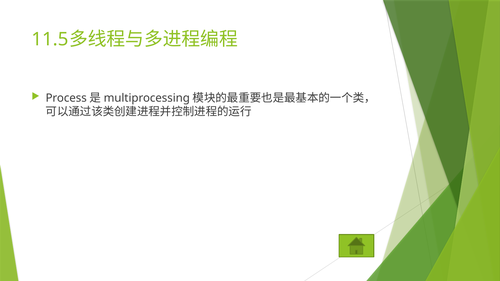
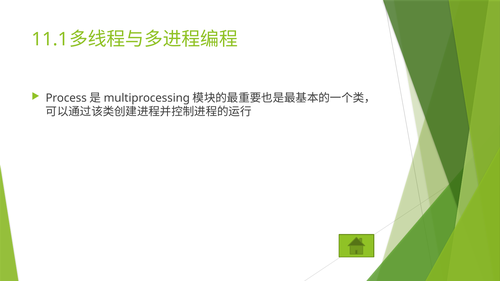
11.5: 11.5 -> 11.1
